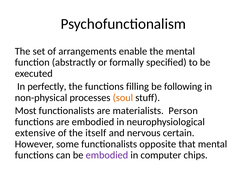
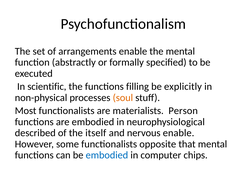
perfectly: perfectly -> scientific
following: following -> explicitly
extensive: extensive -> described
nervous certain: certain -> enable
embodied at (107, 155) colour: purple -> blue
